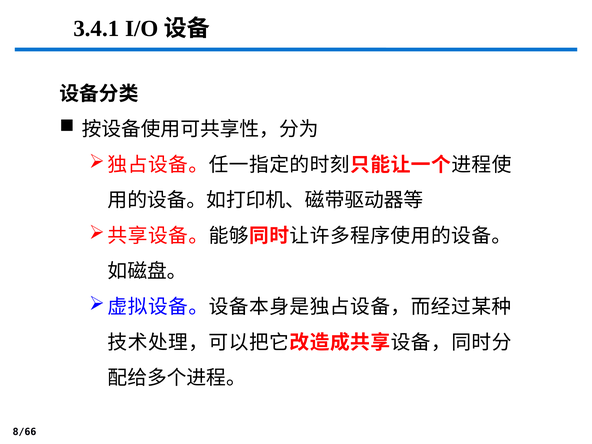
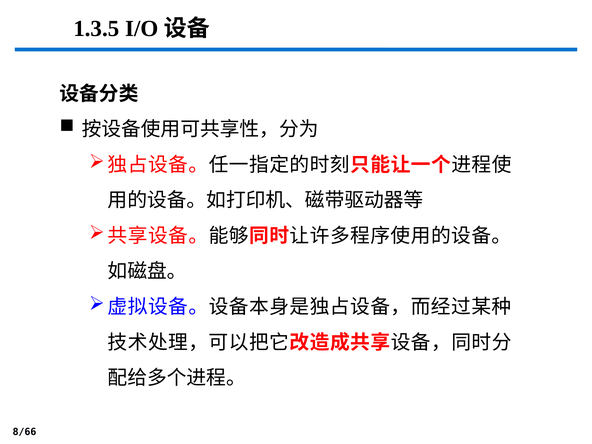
3.4.1: 3.4.1 -> 1.3.5
